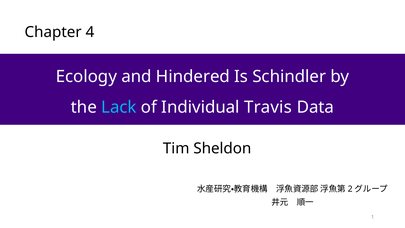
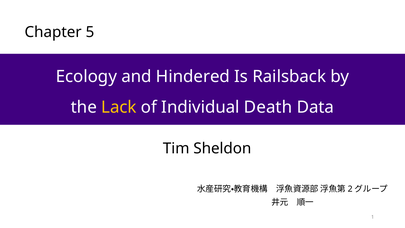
4: 4 -> 5
Schindler: Schindler -> Railsback
Lack colour: light blue -> yellow
Travis: Travis -> Death
